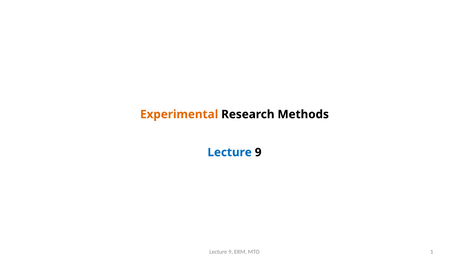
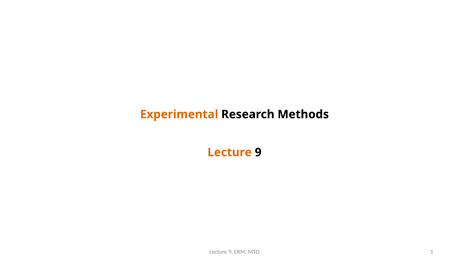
Lecture at (230, 152) colour: blue -> orange
